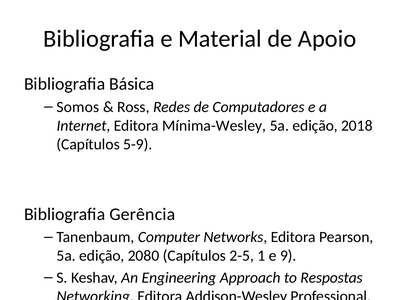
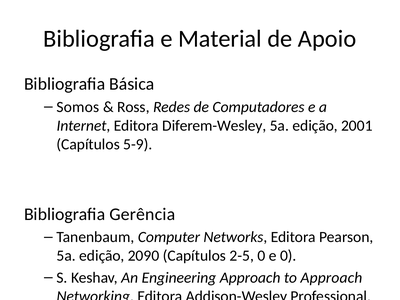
Mínima-Wesley: Mínima-Wesley -> Diferem-Wesley
2018: 2018 -> 2001
2080: 2080 -> 2090
2-5 1: 1 -> 0
e 9: 9 -> 0
to Respostas: Respostas -> Approach
